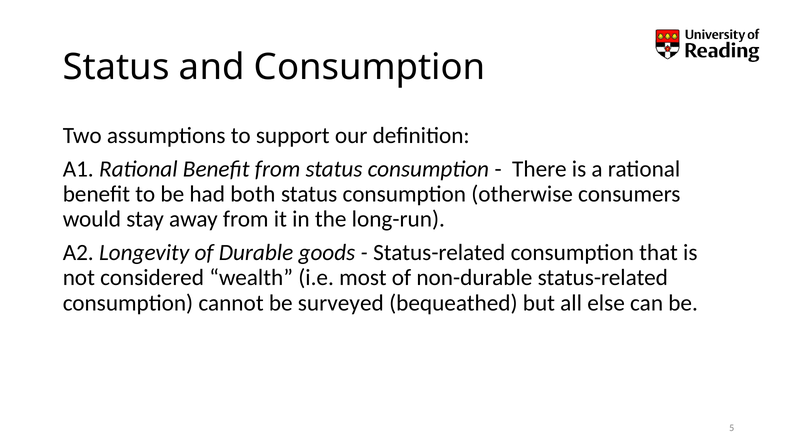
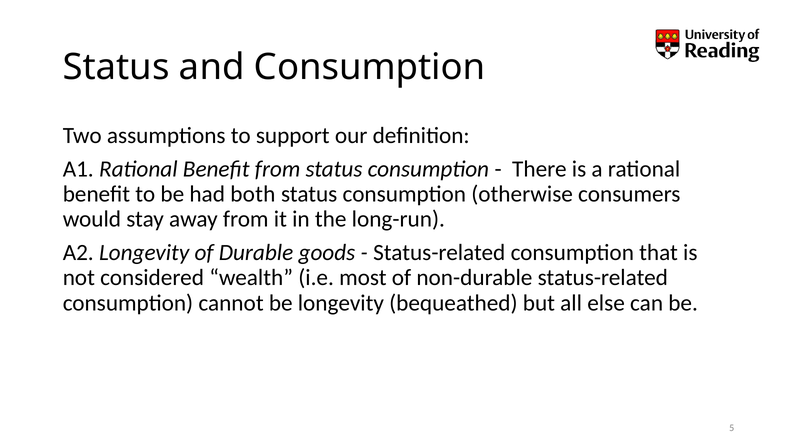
be surveyed: surveyed -> longevity
